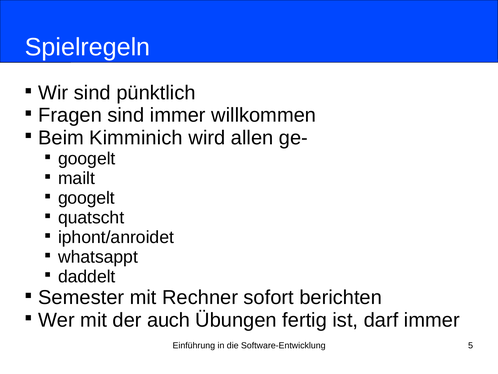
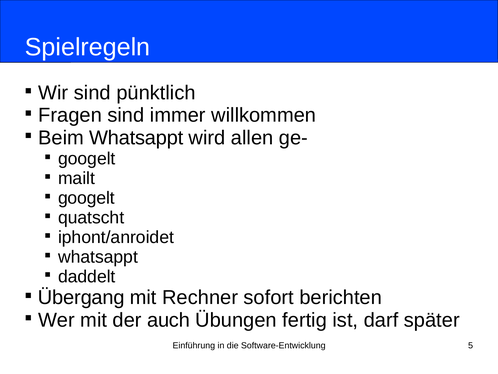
Beim Kimminich: Kimminich -> Whatsappt
Semester: Semester -> Übergang
darf immer: immer -> später
